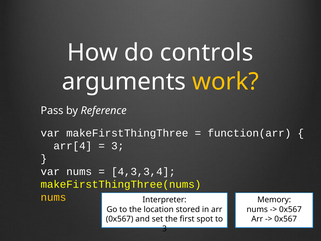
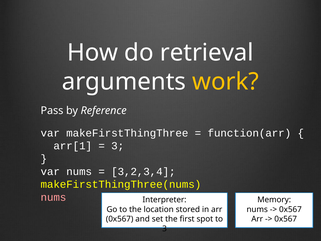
controls: controls -> retrieval
arr[4: arr[4 -> arr[1
4,3,3,4: 4,3,3,4 -> 3,2,3,4
nums at (53, 197) colour: yellow -> pink
